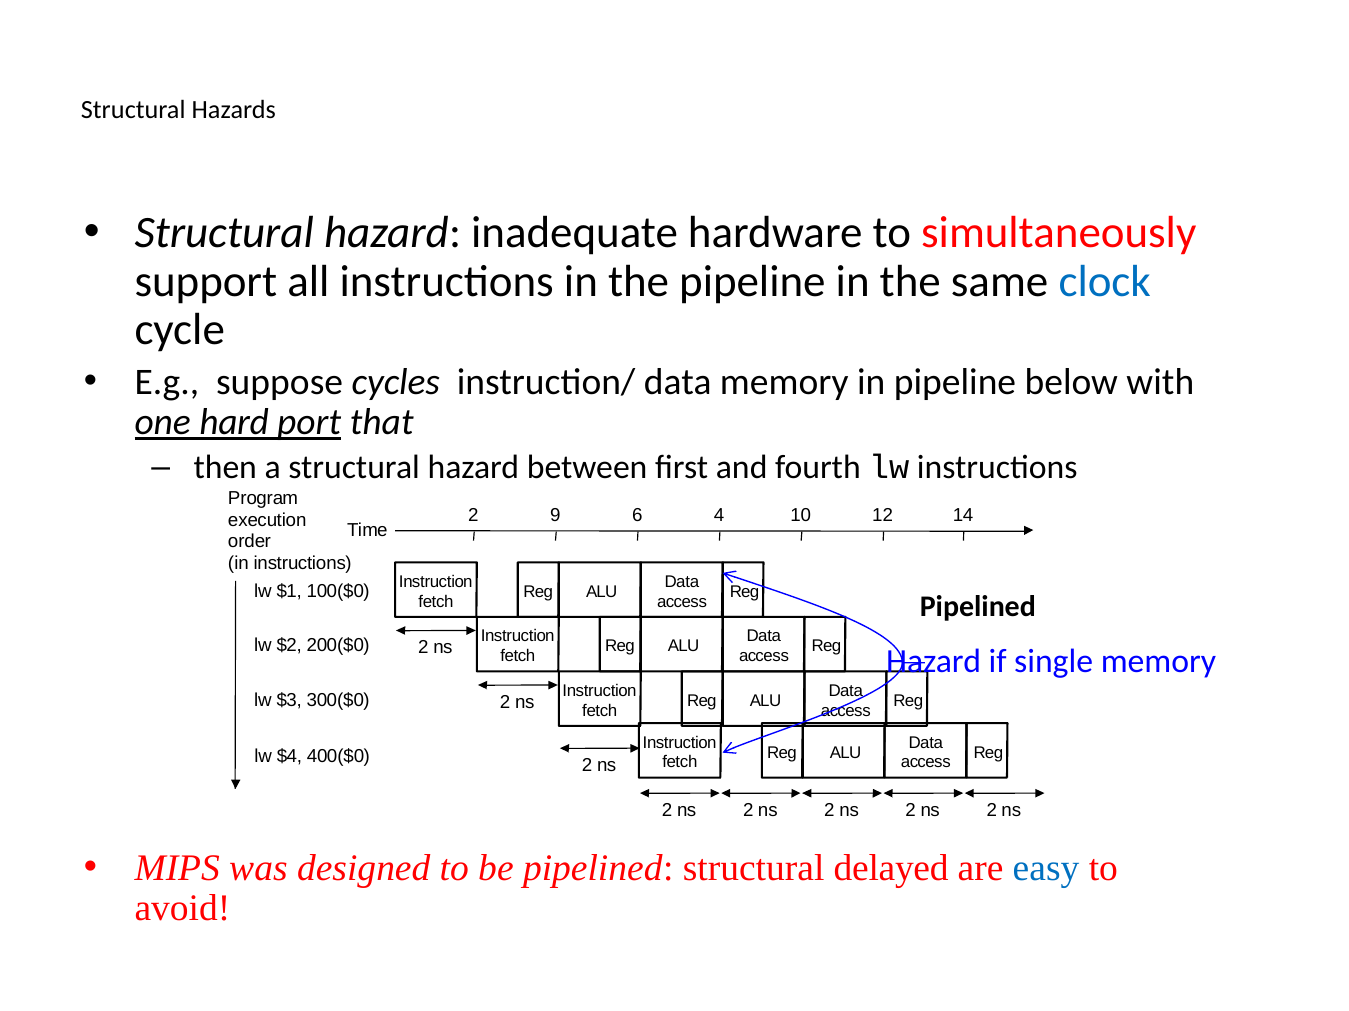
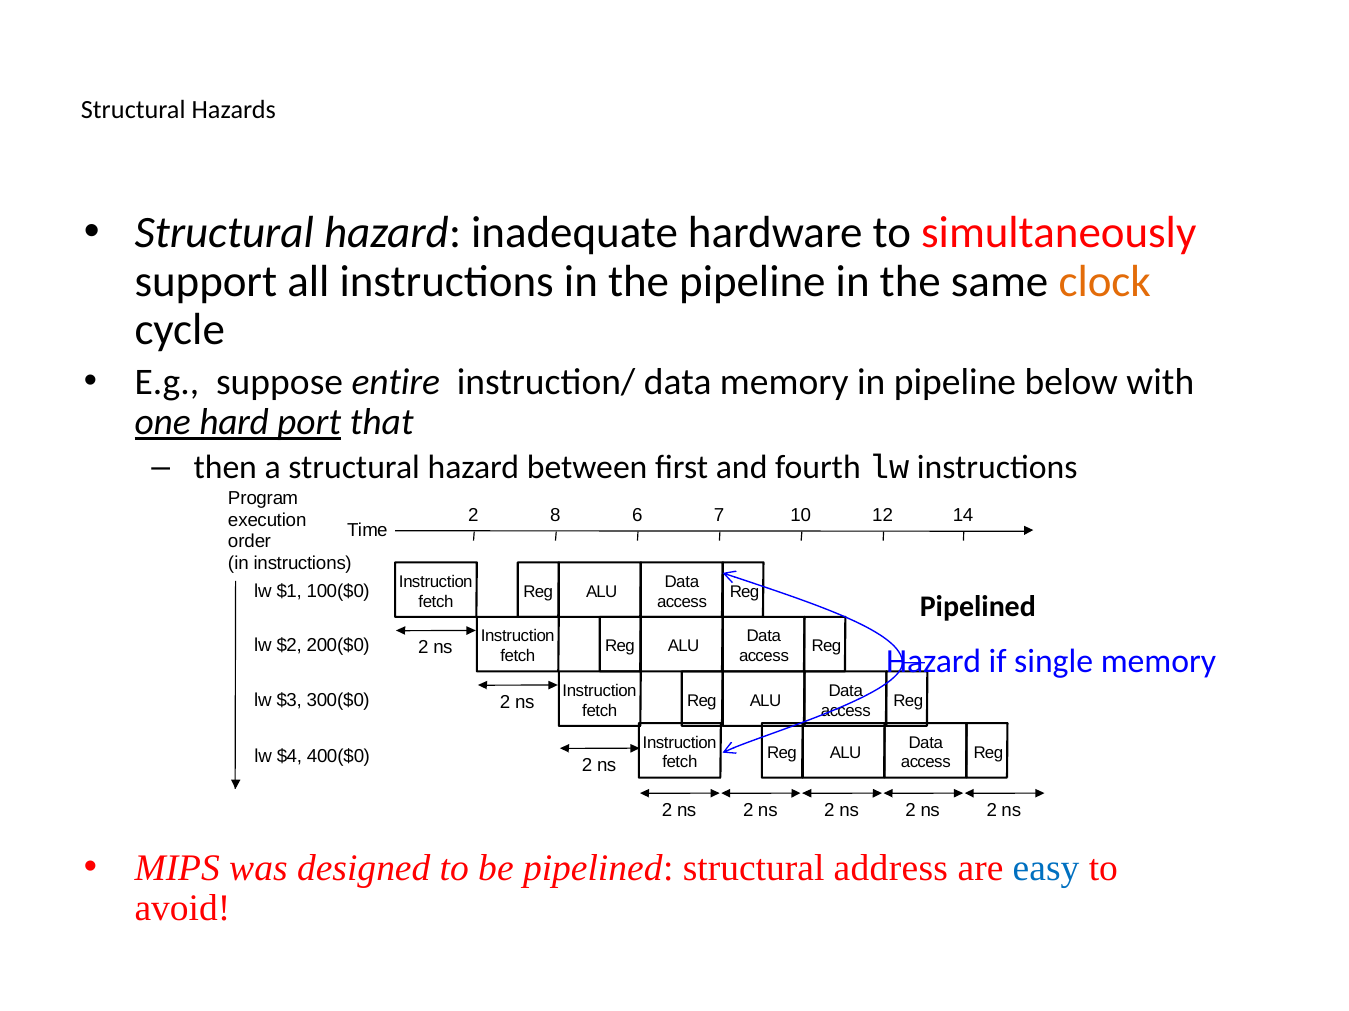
clock colour: blue -> orange
cycles: cycles -> entire
9: 9 -> 8
4: 4 -> 7
delayed: delayed -> address
